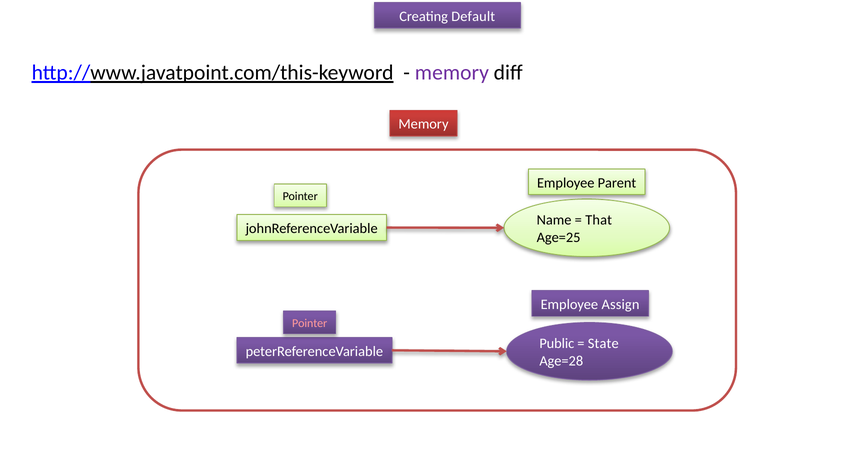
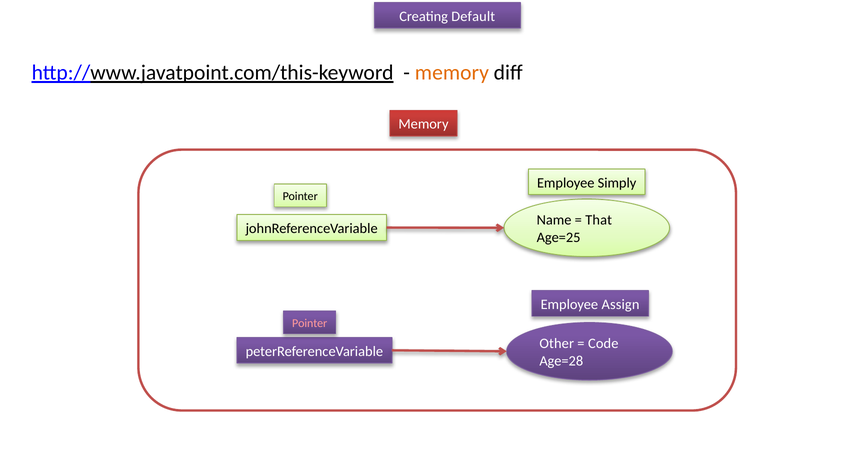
memory at (452, 73) colour: purple -> orange
Parent: Parent -> Simply
Public: Public -> Other
State: State -> Code
